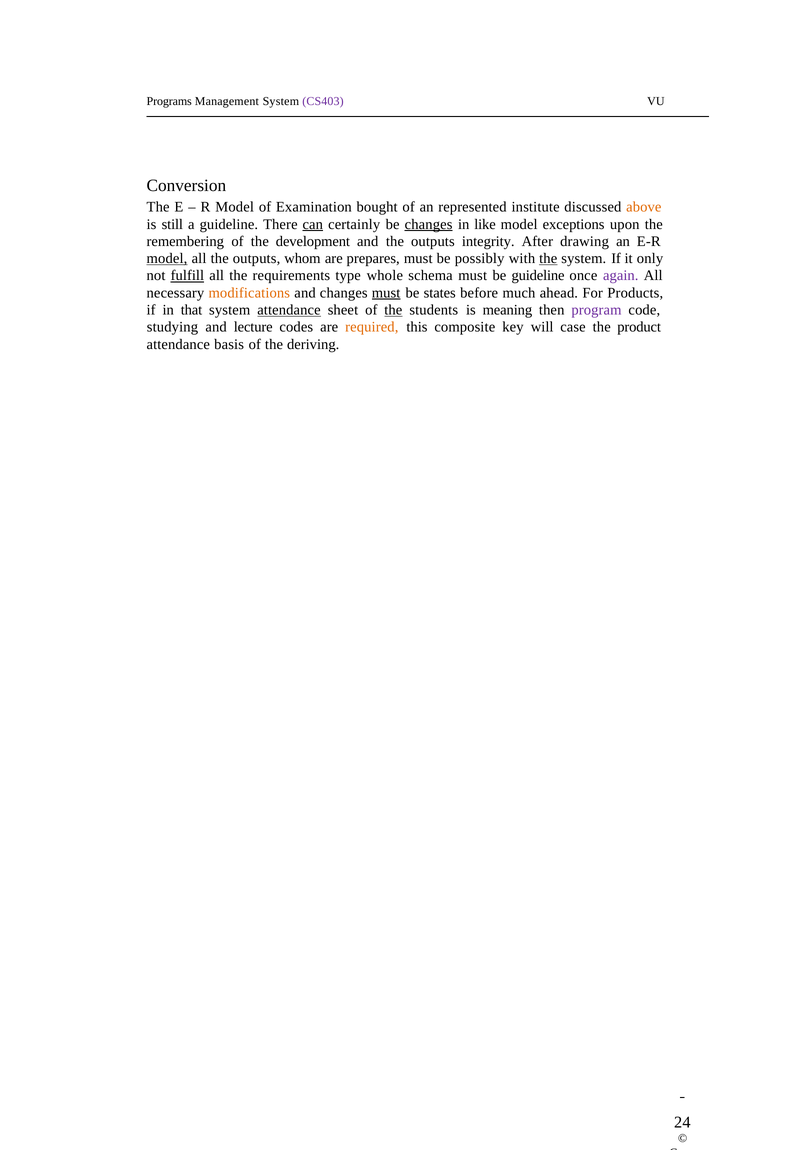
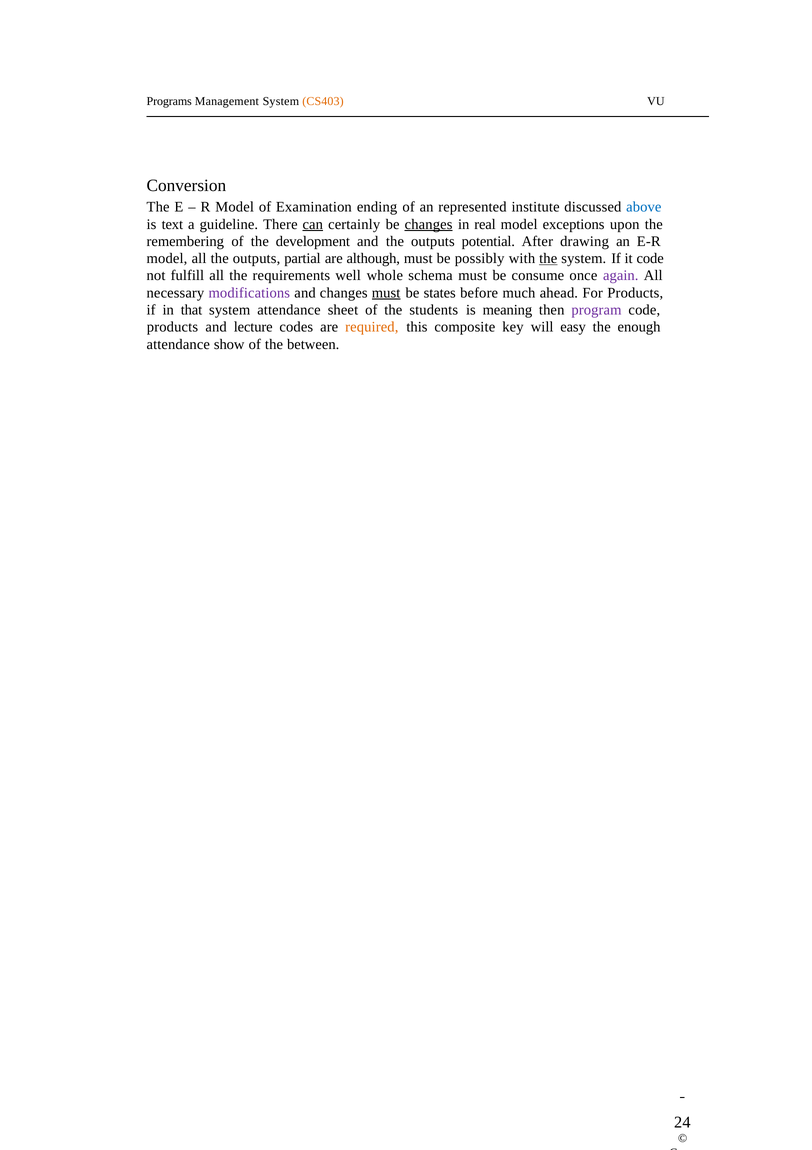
CS403 colour: purple -> orange
bought: bought -> ending
above colour: orange -> blue
still: still -> text
like: like -> real
integrity: integrity -> potential
model at (167, 258) underline: present -> none
whom: whom -> partial
prepares: prepares -> although
it only: only -> code
fulfill underline: present -> none
type: type -> well
be guideline: guideline -> consume
modifications colour: orange -> purple
attendance at (289, 310) underline: present -> none
the at (393, 310) underline: present -> none
studying at (172, 327): studying -> products
case: case -> easy
product: product -> enough
basis: basis -> show
deriving: deriving -> between
